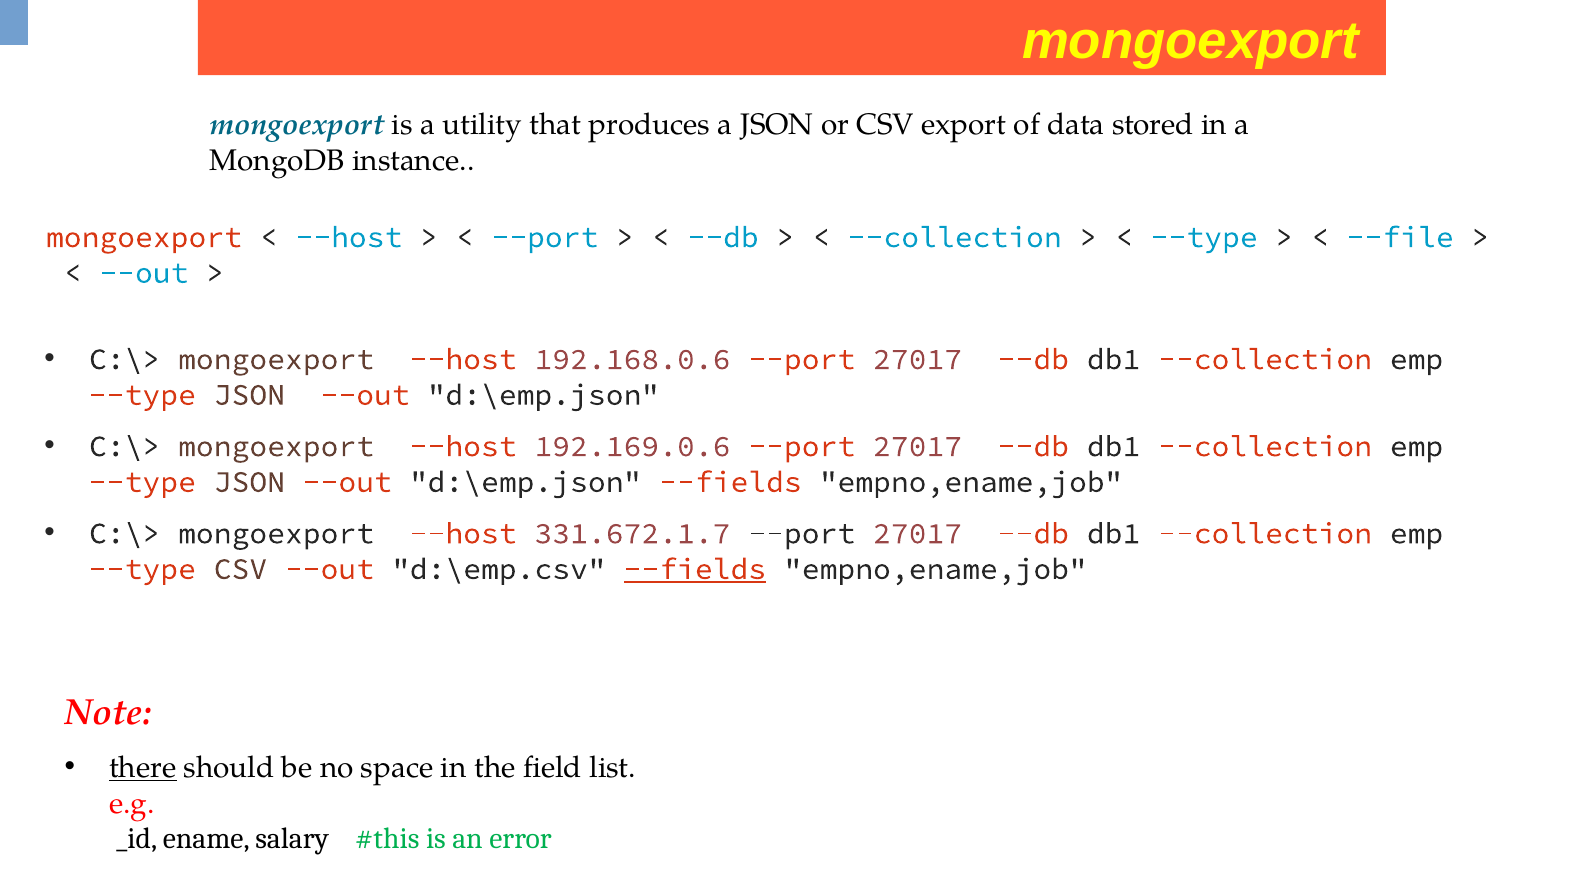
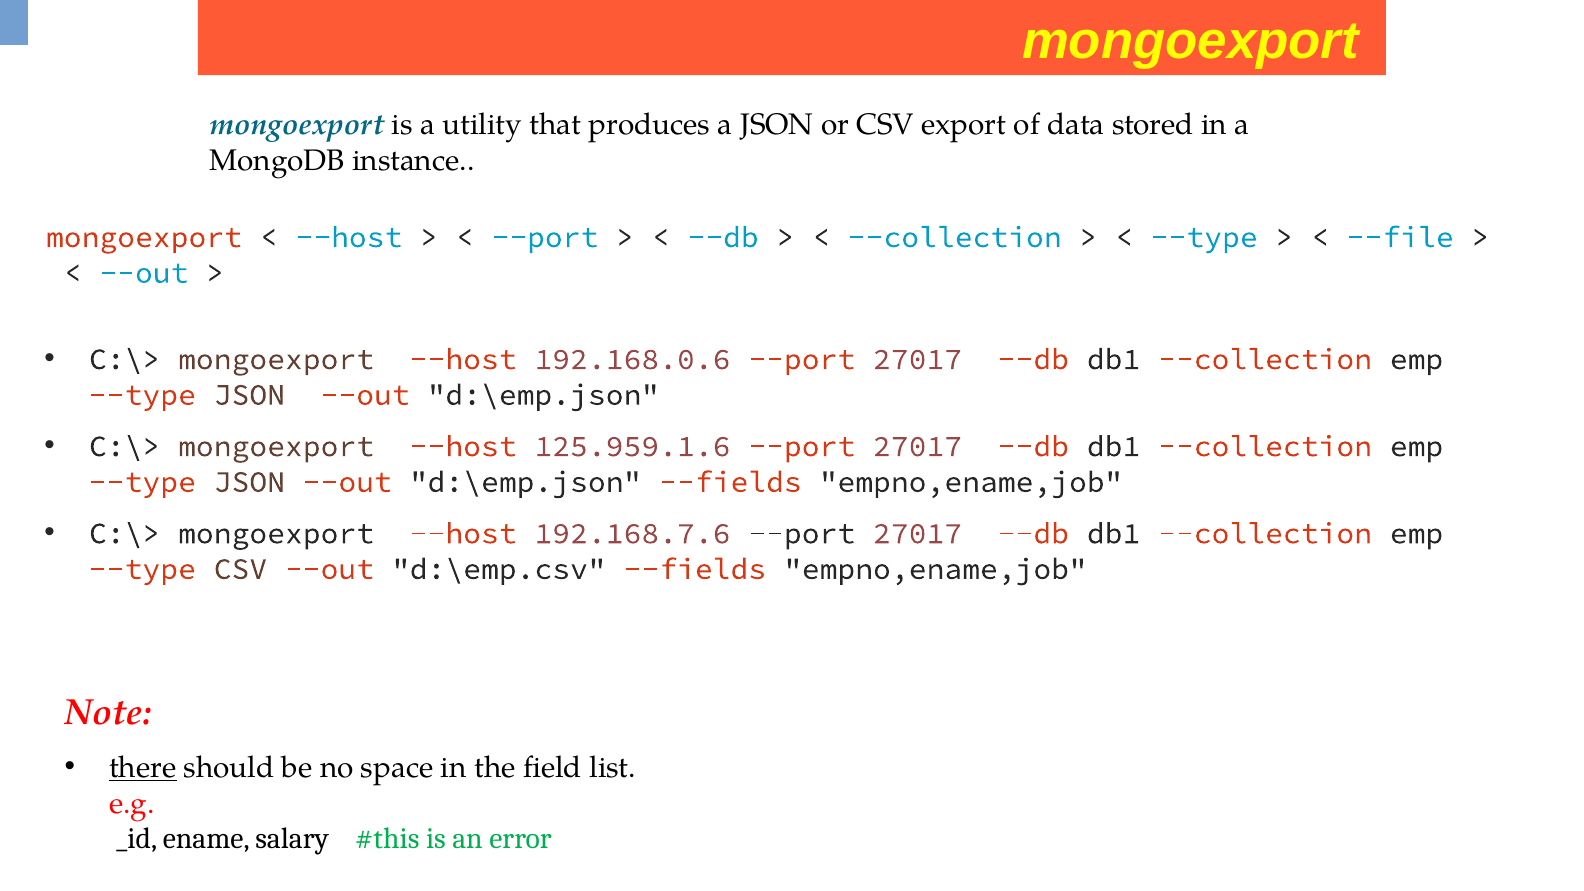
192.169.0.6: 192.169.0.6 -> 125.959.1.6
331.672.1.7: 331.672.1.7 -> 192.168.7.6
--fields at (695, 569) underline: present -> none
